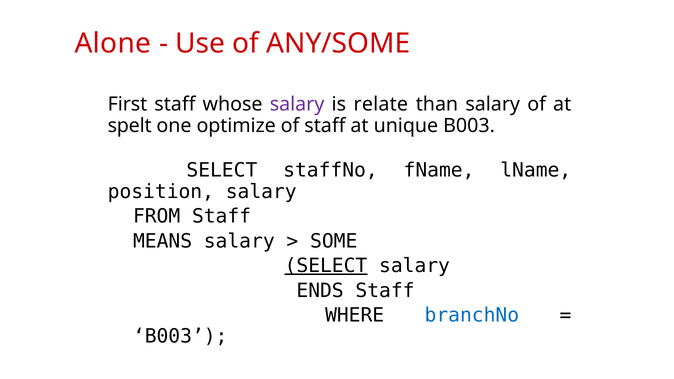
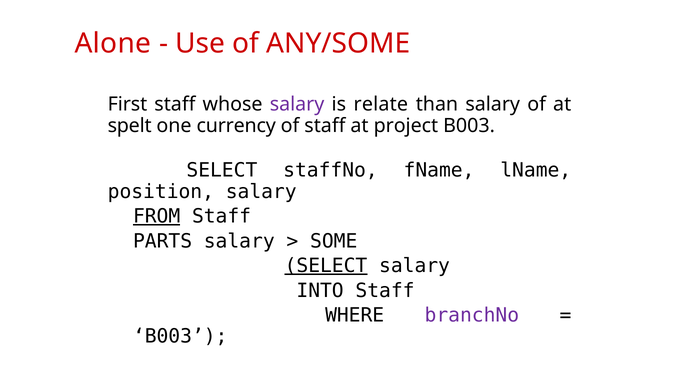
optimize: optimize -> currency
unique: unique -> project
FROM underline: none -> present
MEANS: MEANS -> PARTS
ENDS: ENDS -> INTO
branchNo colour: blue -> purple
